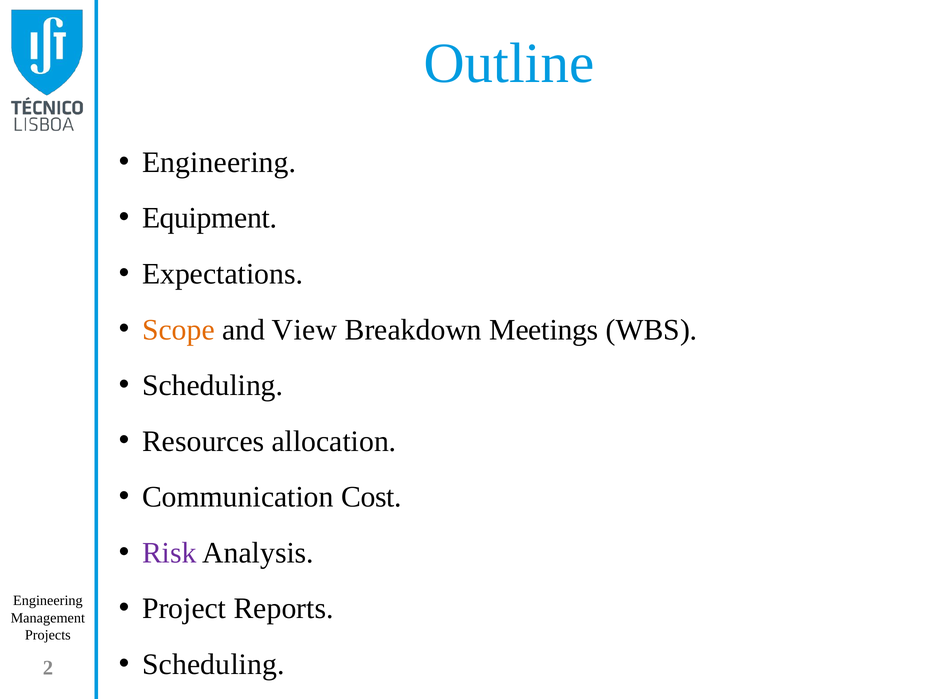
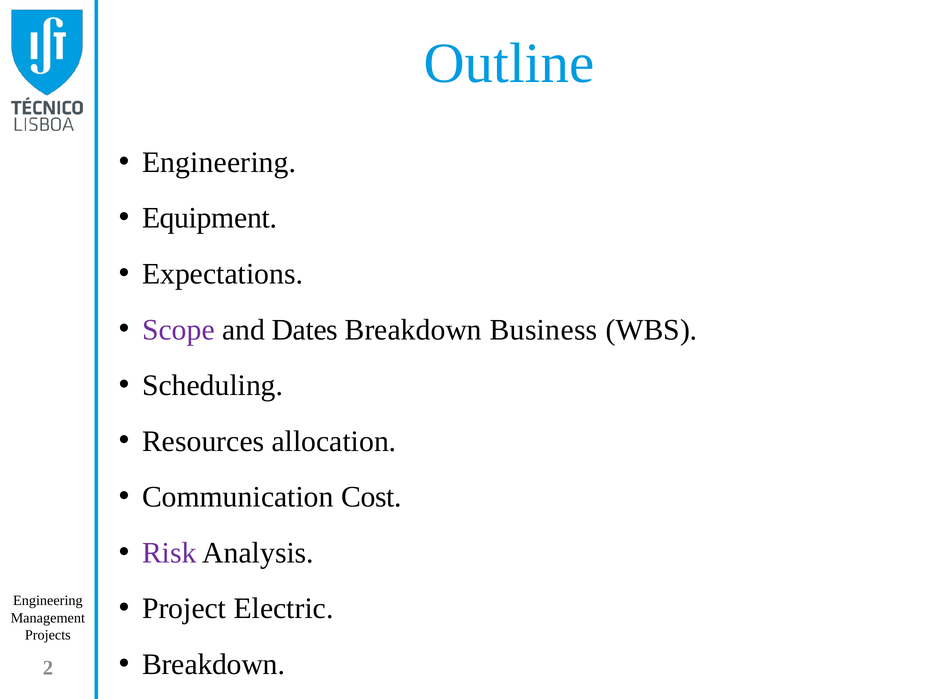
Scope colour: orange -> purple
View: View -> Dates
Meetings: Meetings -> Business
Reports: Reports -> Electric
Scheduling at (213, 664): Scheduling -> Breakdown
